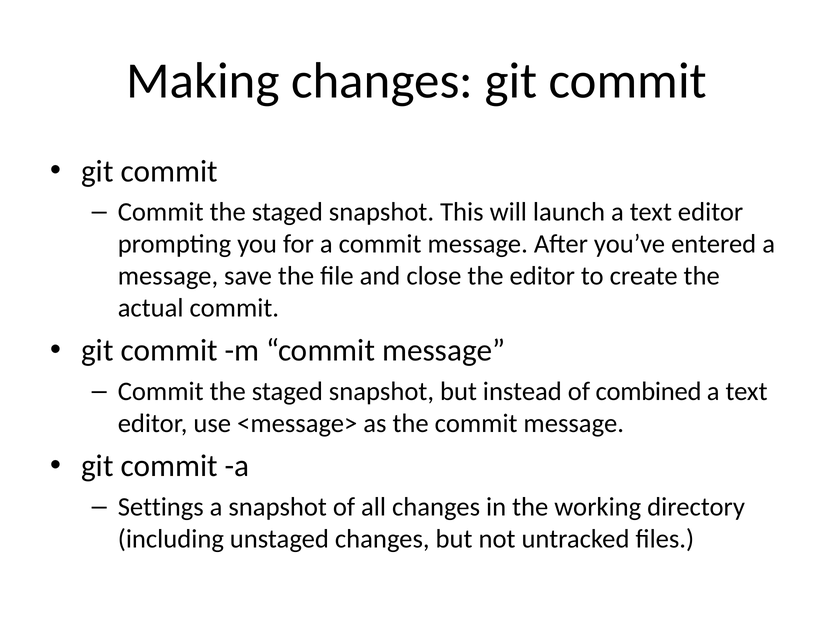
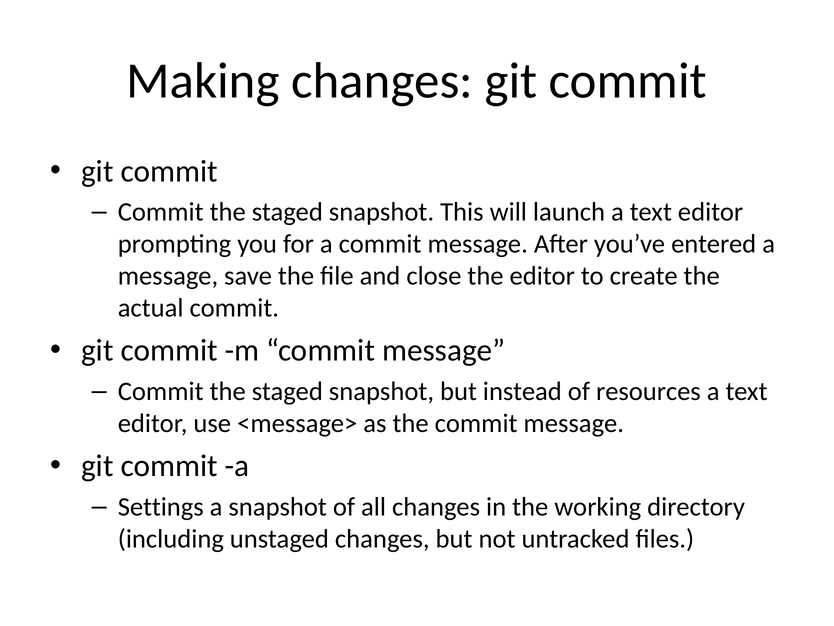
combined: combined -> resources
